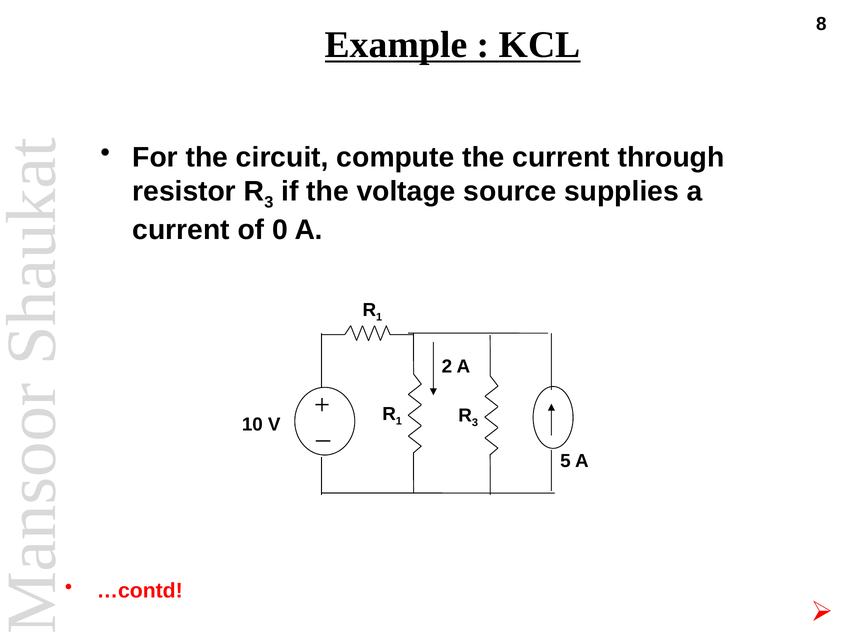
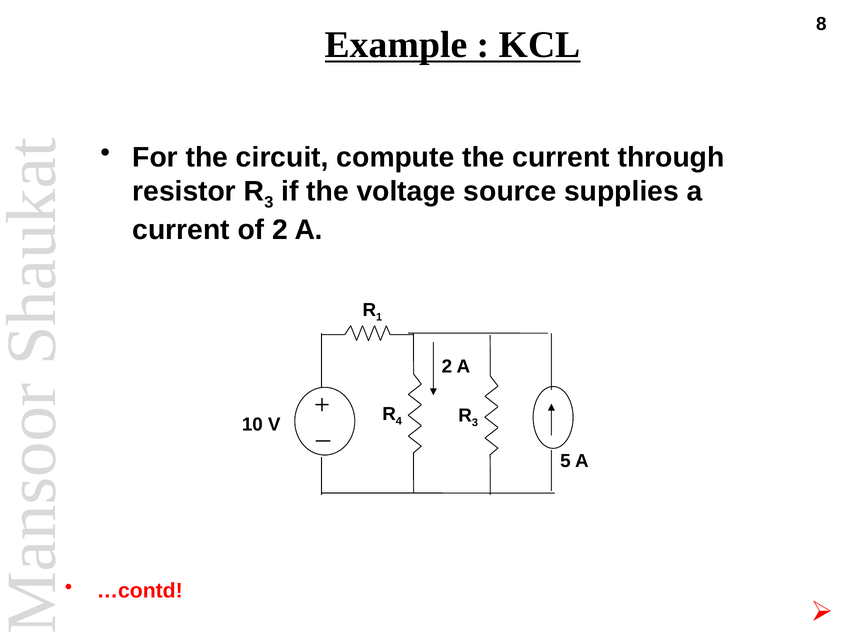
of 0: 0 -> 2
1 at (399, 422): 1 -> 4
